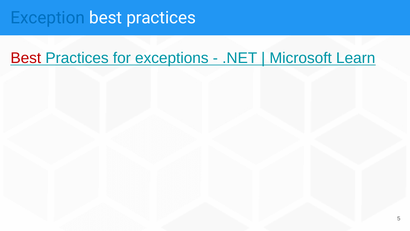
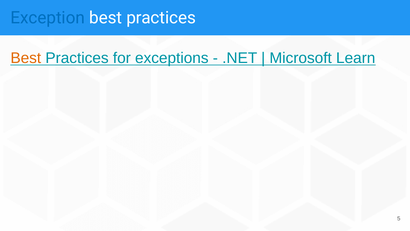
Best at (26, 58) colour: red -> orange
